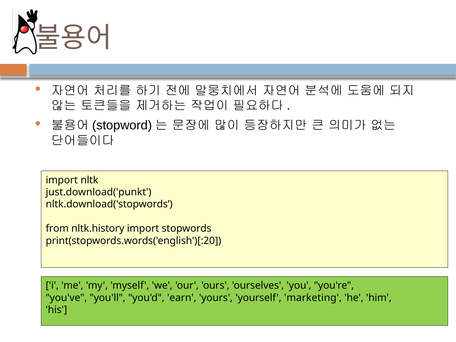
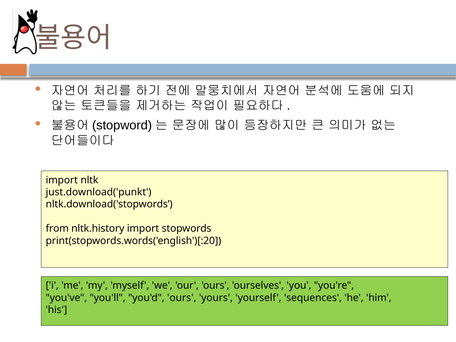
you'd earn: earn -> ours
marketing: marketing -> sequences
